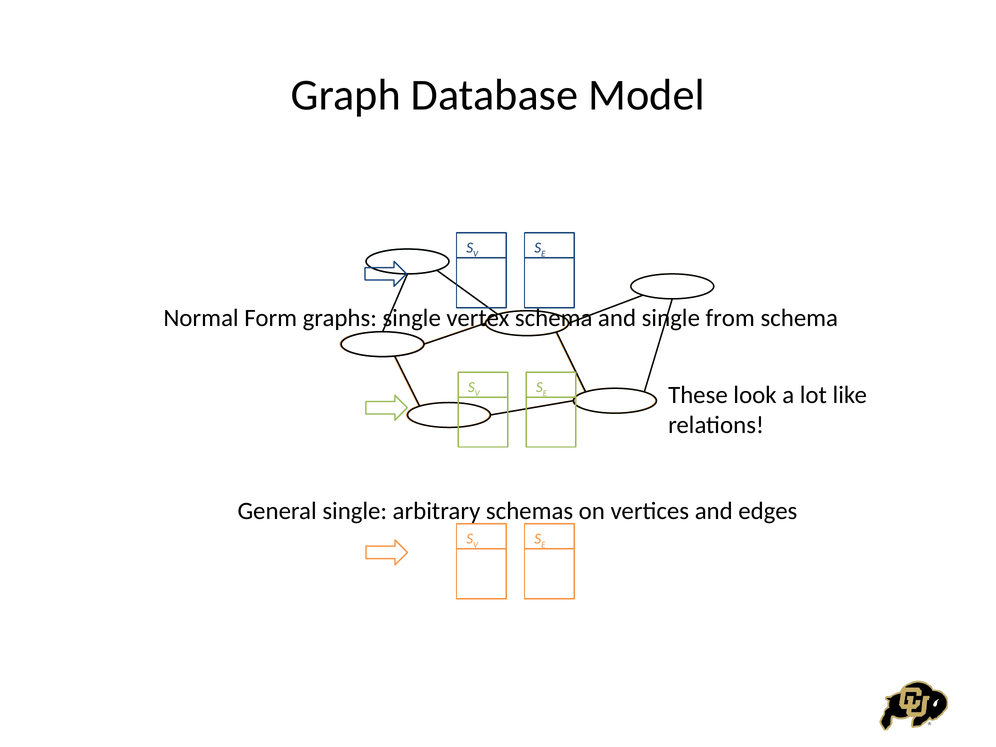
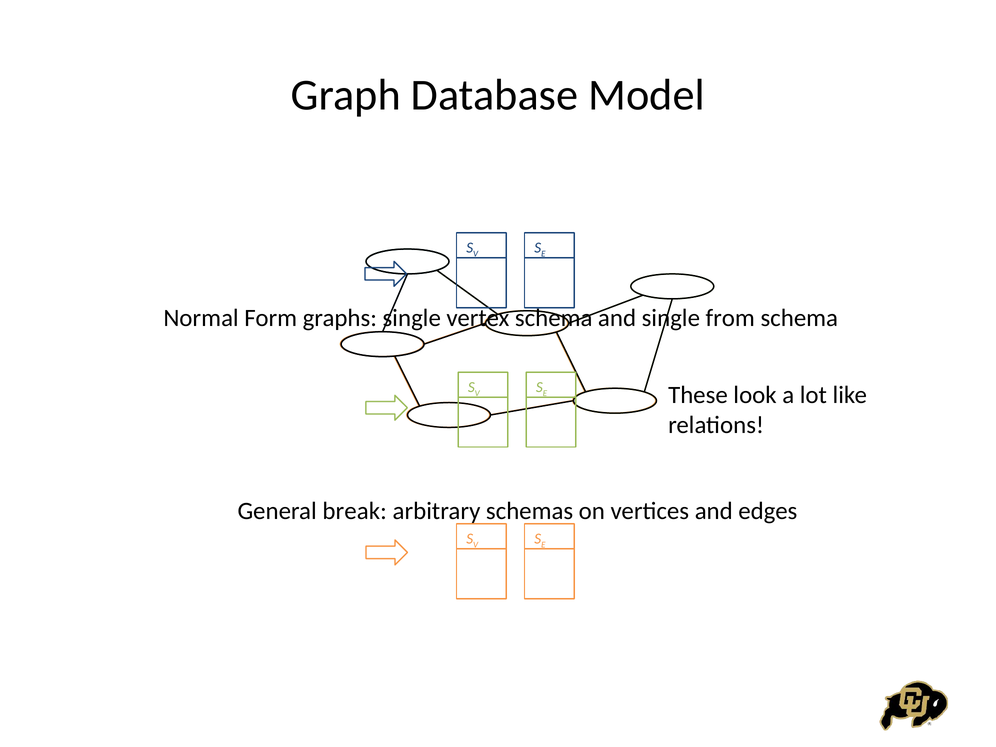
General single: single -> break
